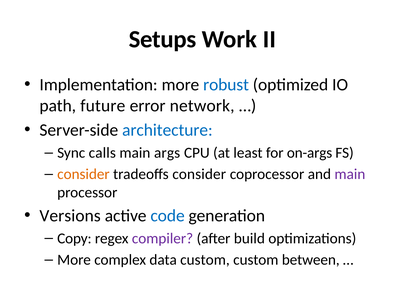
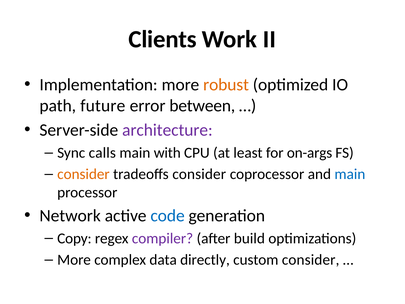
Setups: Setups -> Clients
robust colour: blue -> orange
network: network -> between
architecture colour: blue -> purple
args: args -> with
main at (350, 174) colour: purple -> blue
Versions: Versions -> Network
data custom: custom -> directly
custom between: between -> consider
